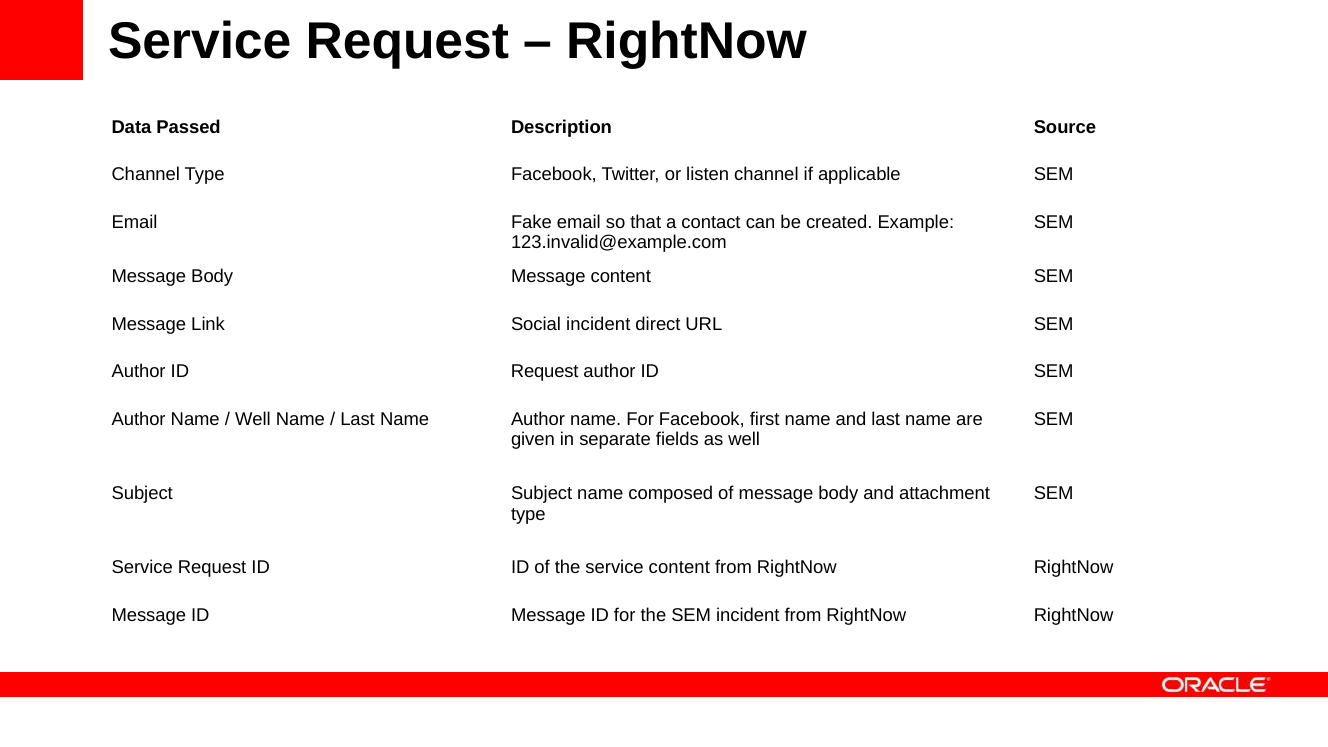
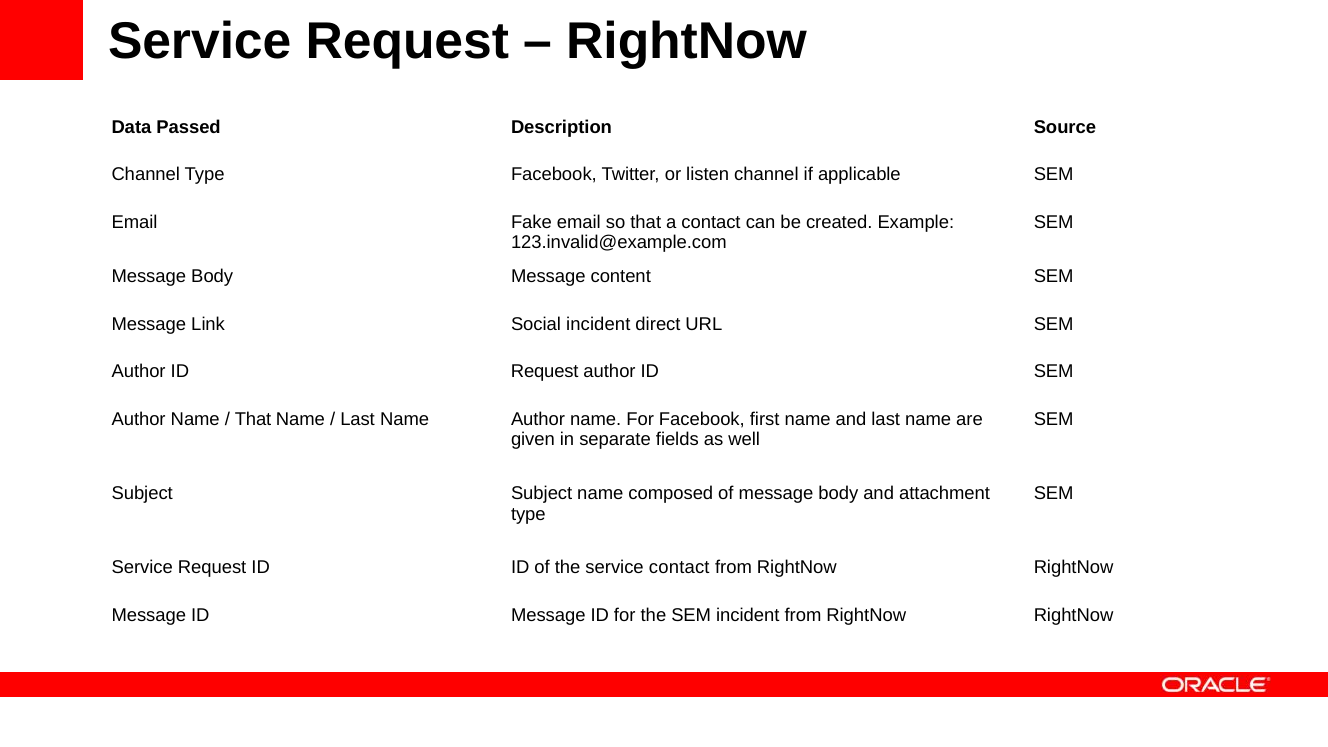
Well at (253, 419): Well -> That
service content: content -> contact
